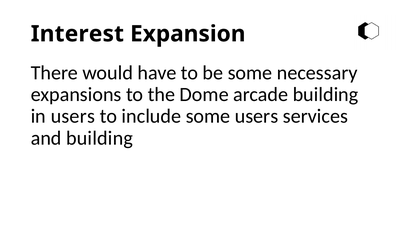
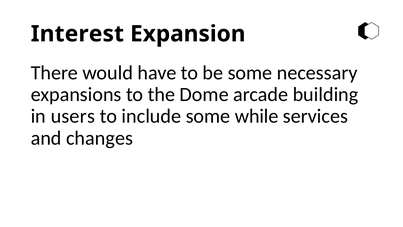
some users: users -> while
and building: building -> changes
